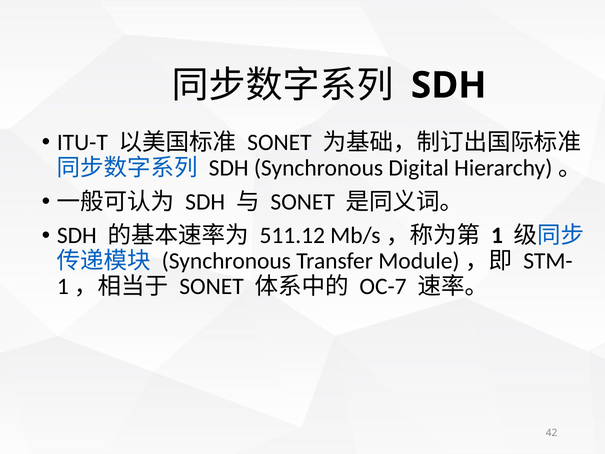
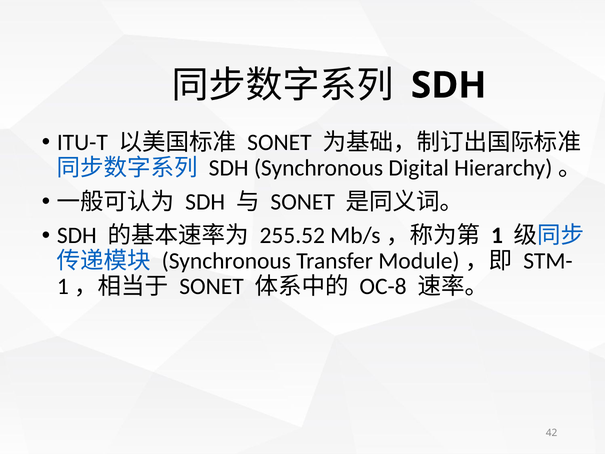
511.12: 511.12 -> 255.52
OC-7: OC-7 -> OC-8
